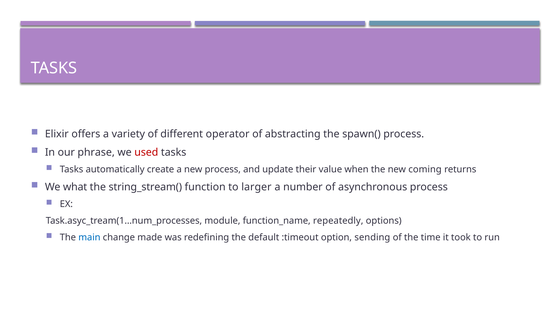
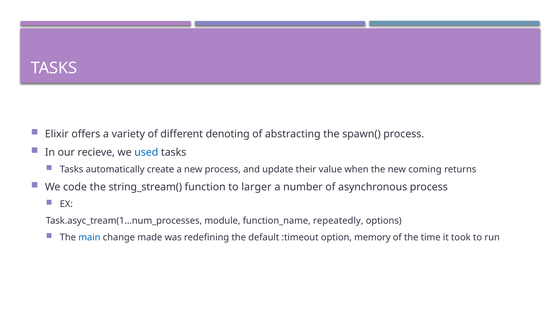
operator: operator -> denoting
phrase: phrase -> recieve
used colour: red -> blue
what: what -> code
sending: sending -> memory
